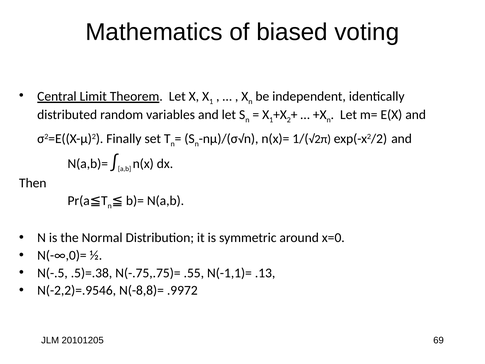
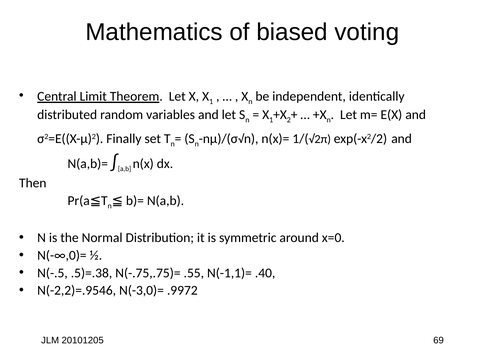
.13: .13 -> .40
N(-8,8)=: N(-8,8)= -> N(-3,0)=
